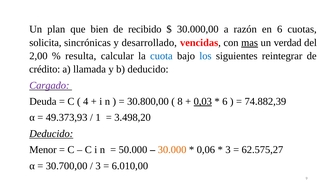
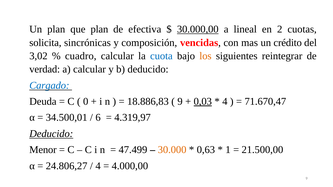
que bien: bien -> plan
recibido: recibido -> efectiva
30.000,00 underline: none -> present
razón: razón -> lineal
en 6: 6 -> 2
desarrollado: desarrollado -> composición
mas underline: present -> none
verdad: verdad -> crédito
2,00: 2,00 -> 3,02
resulta: resulta -> cuadro
los colour: blue -> orange
crédito: crédito -> verdad
a llamada: llamada -> calcular
Cargado colour: purple -> blue
4: 4 -> 0
30.800,00: 30.800,00 -> 18.886,83
8 at (180, 102): 8 -> 9
6 at (225, 102): 6 -> 4
74.882,39: 74.882,39 -> 71.670,47
49.373,93: 49.373,93 -> 34.500,01
1: 1 -> 6
3.498,20: 3.498,20 -> 4.319,97
50.000: 50.000 -> 47.499
0,06: 0,06 -> 0,63
3 at (228, 150): 3 -> 1
62.575,27: 62.575,27 -> 21.500,00
30.700,00: 30.700,00 -> 24.806,27
3 at (98, 166): 3 -> 4
6.010,00: 6.010,00 -> 4.000,00
